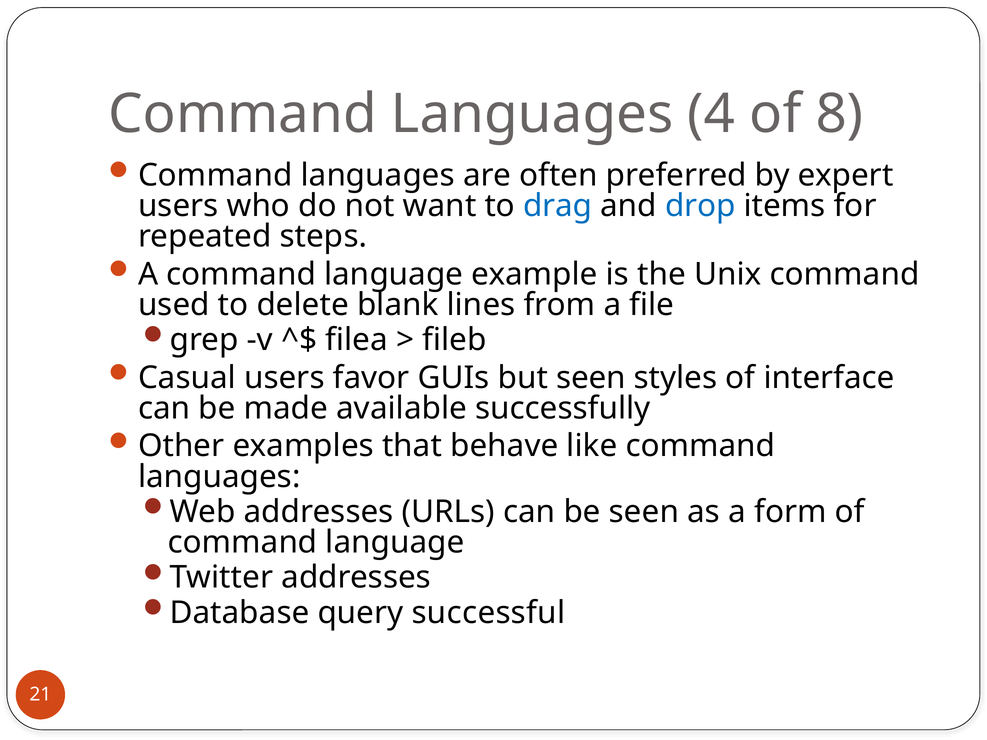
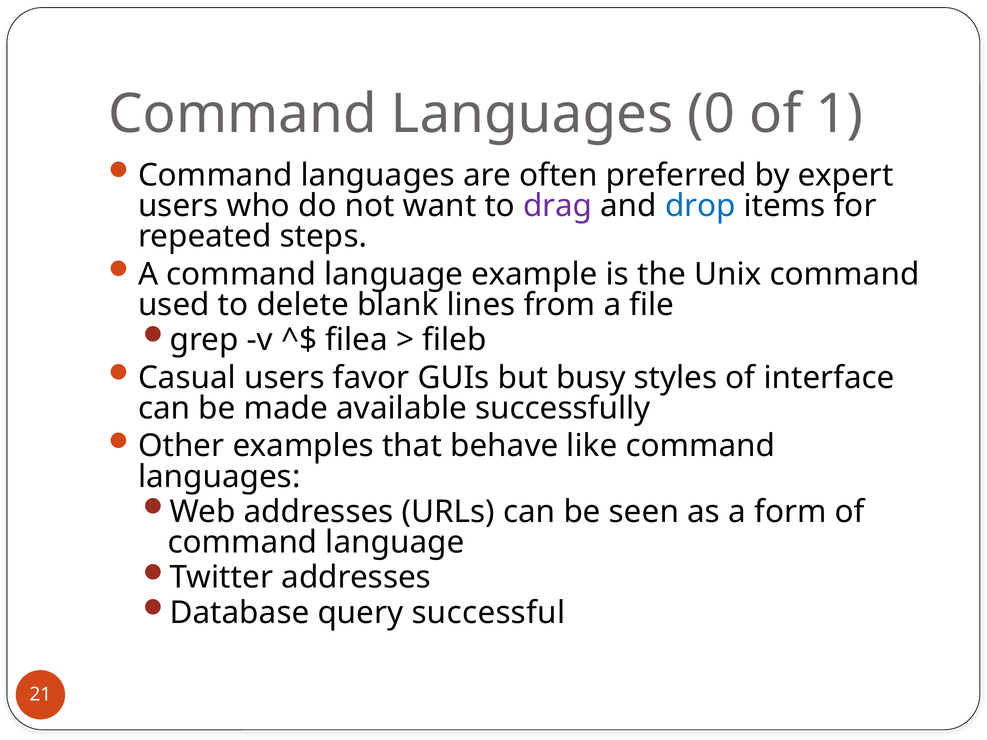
4: 4 -> 0
8: 8 -> 1
drag colour: blue -> purple
but seen: seen -> busy
